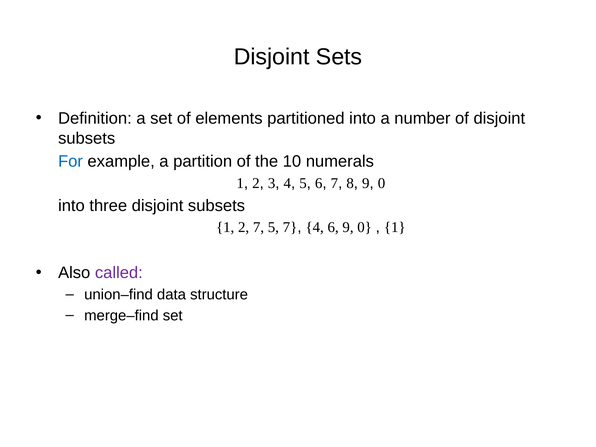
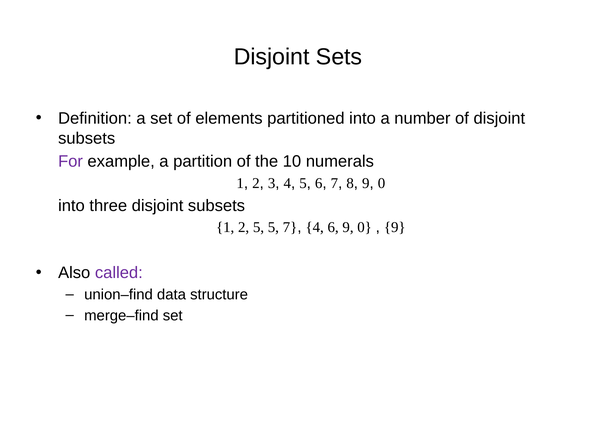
For colour: blue -> purple
2 7: 7 -> 5
1 at (395, 227): 1 -> 9
